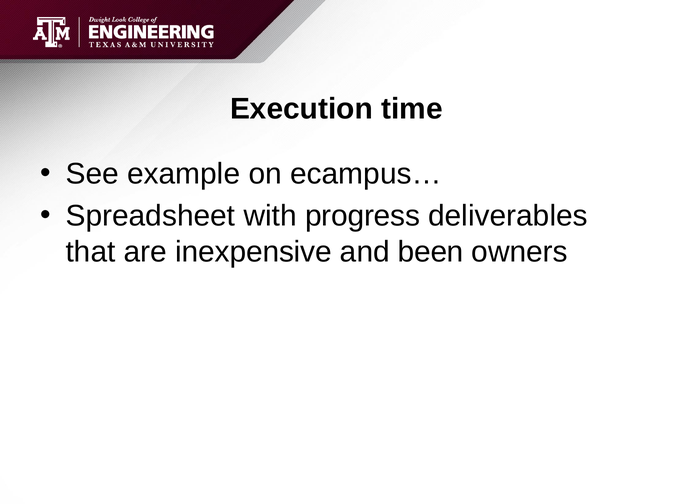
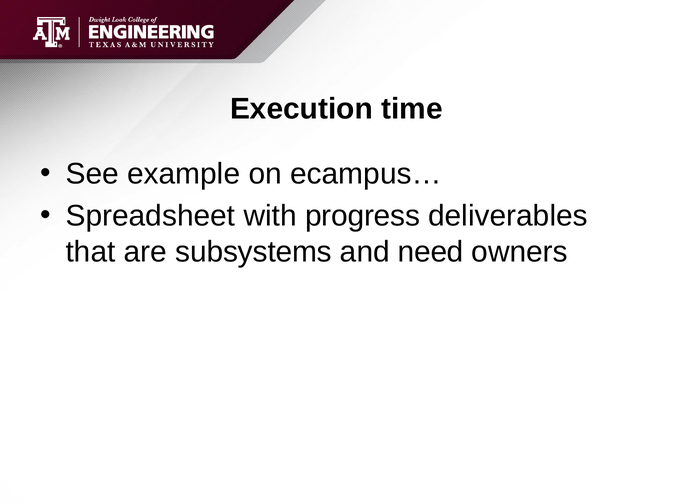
inexpensive: inexpensive -> subsystems
been: been -> need
